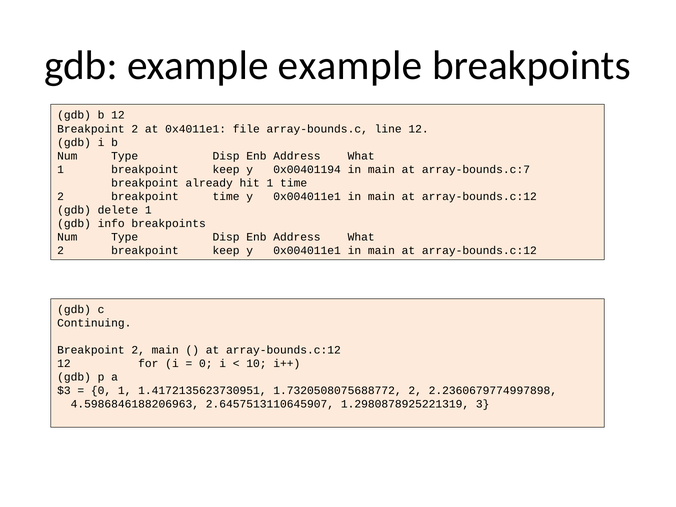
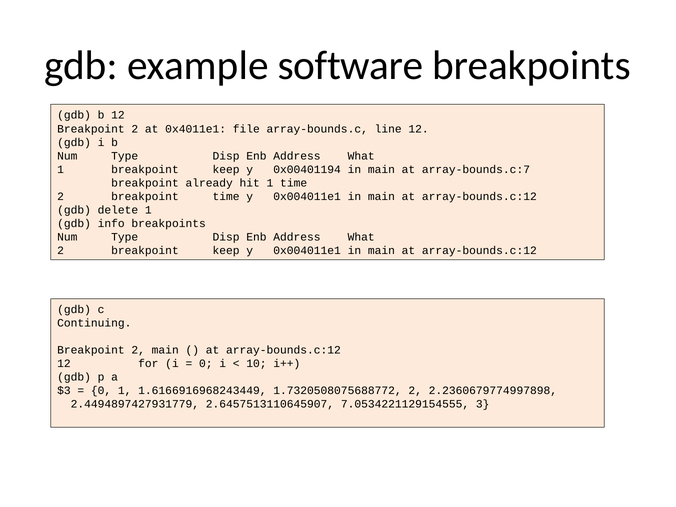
example example: example -> software
1.4172135623730951: 1.4172135623730951 -> 1.6166916968243449
4.5986846188206963: 4.5986846188206963 -> 2.4494897427931779
1.2980878925221319: 1.2980878925221319 -> 7.0534221129154555
